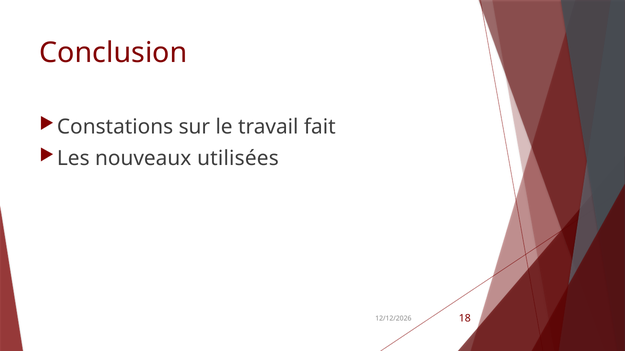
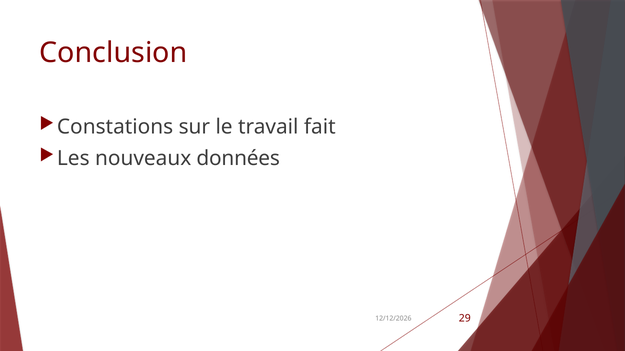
utilisées: utilisées -> données
18: 18 -> 29
